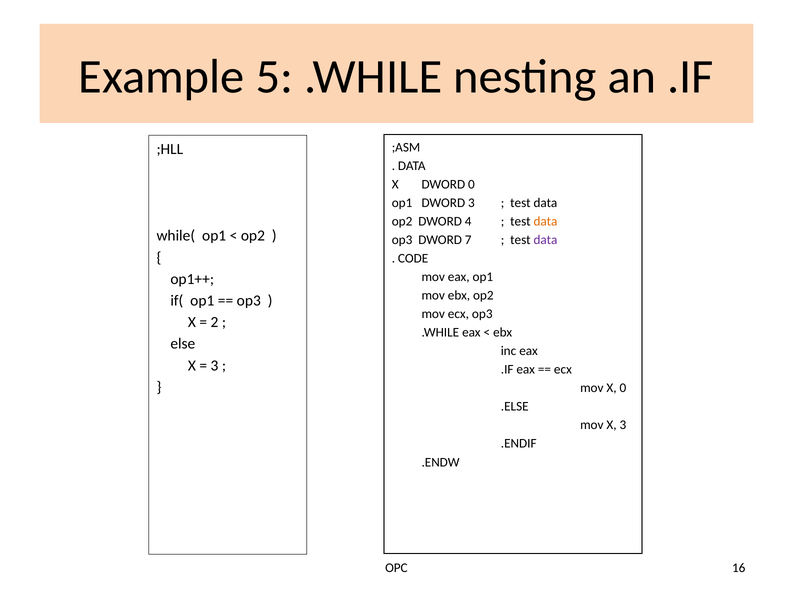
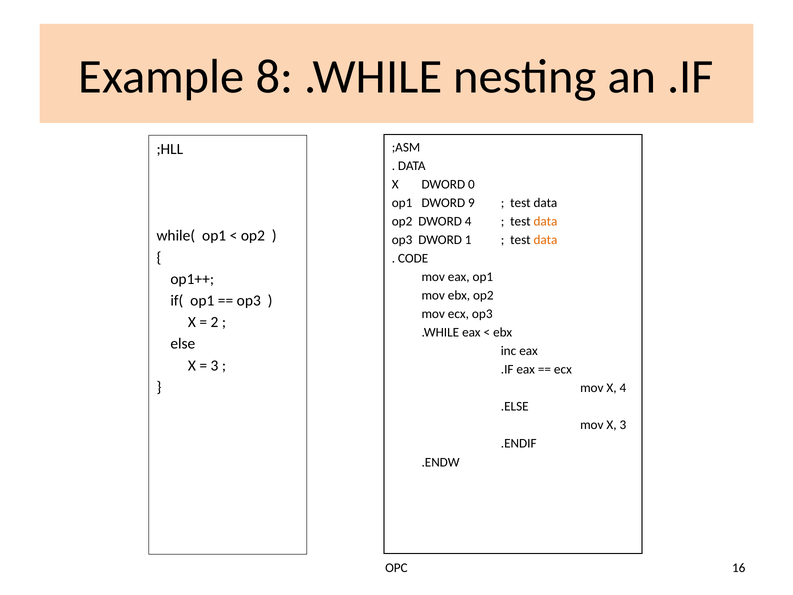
5: 5 -> 8
DWORD 3: 3 -> 9
7: 7 -> 1
data at (545, 240) colour: purple -> orange
X 0: 0 -> 4
